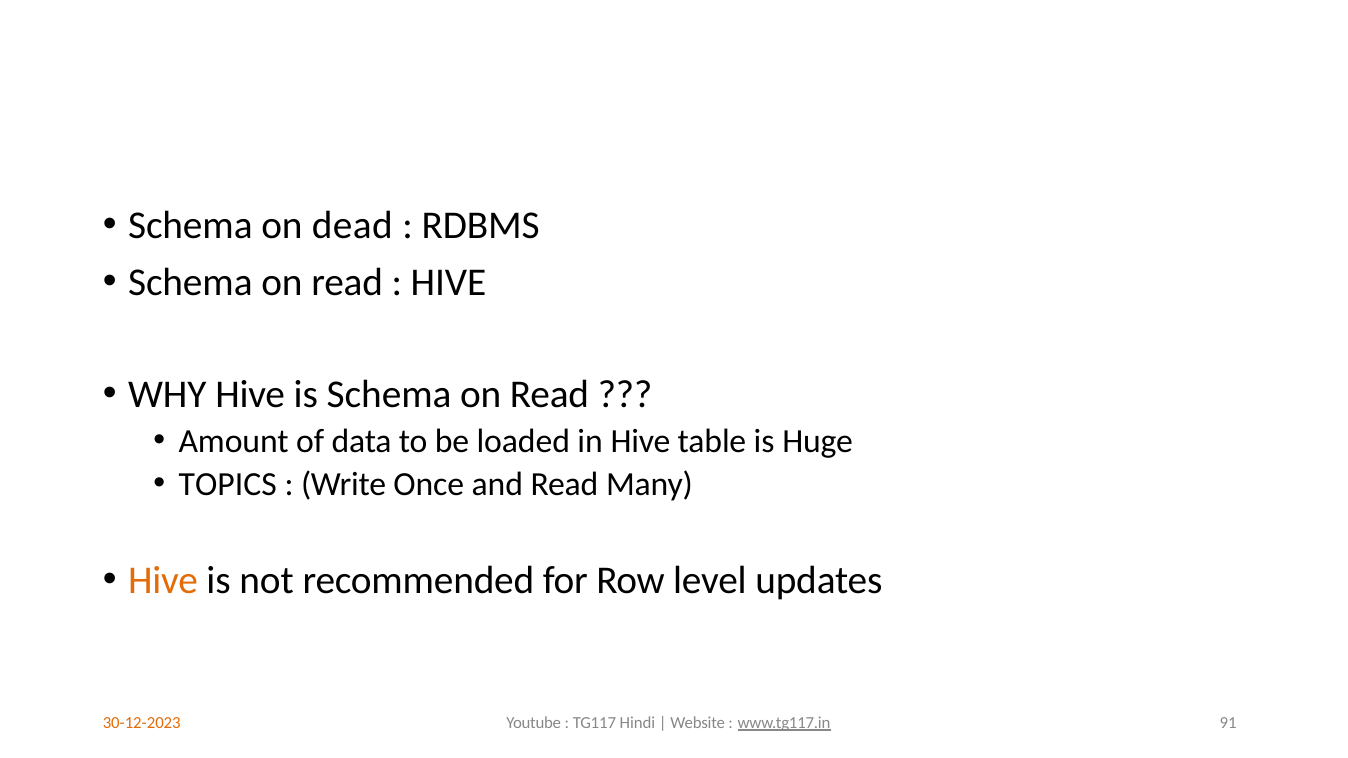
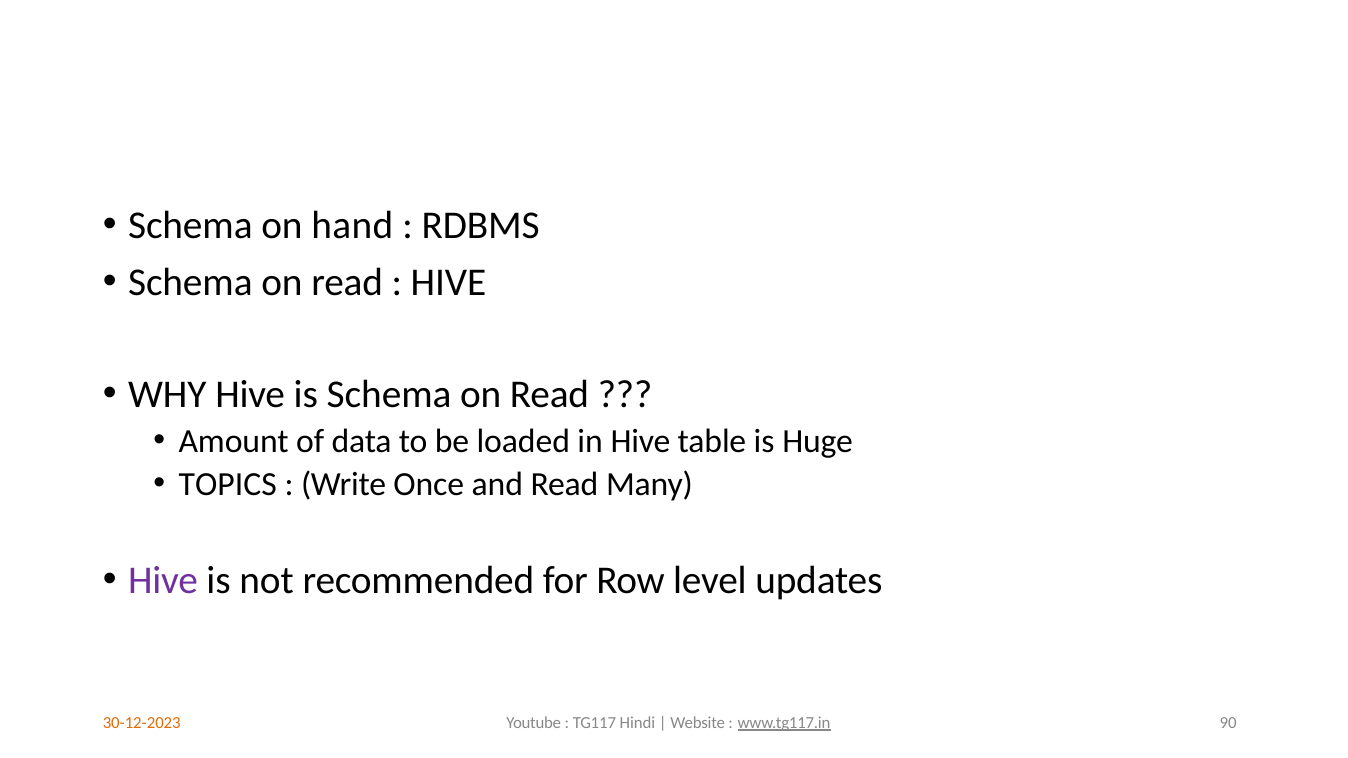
dead: dead -> hand
Hive at (163, 580) colour: orange -> purple
91: 91 -> 90
